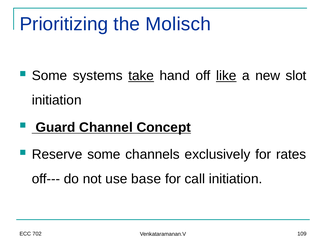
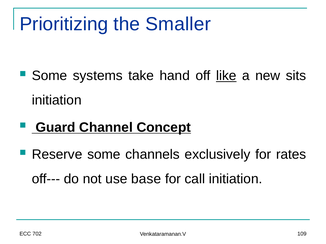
Molisch: Molisch -> Smaller
take underline: present -> none
slot: slot -> sits
